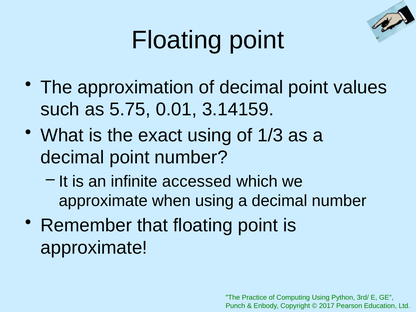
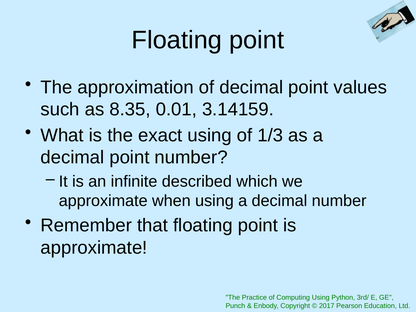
5.75: 5.75 -> 8.35
accessed: accessed -> described
